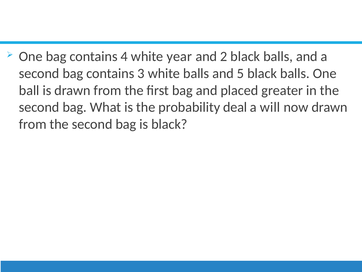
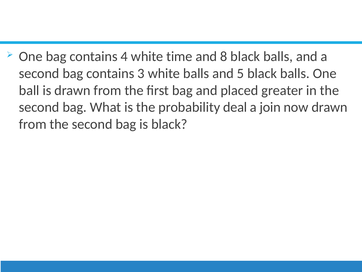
year: year -> time
2: 2 -> 8
will: will -> join
